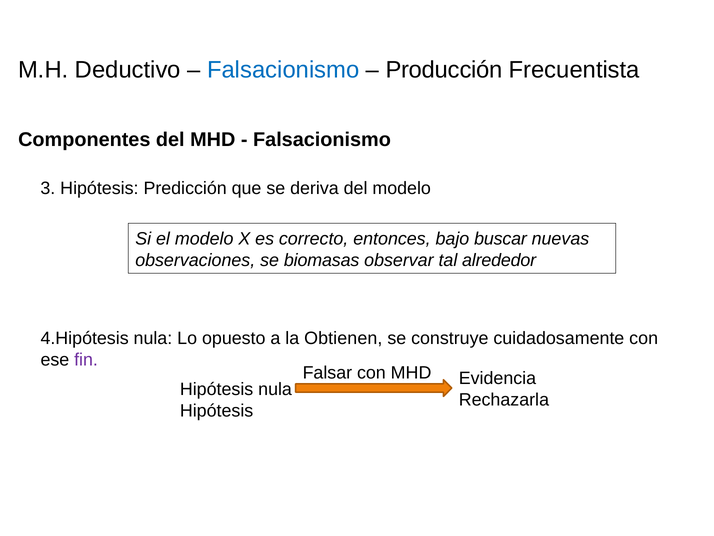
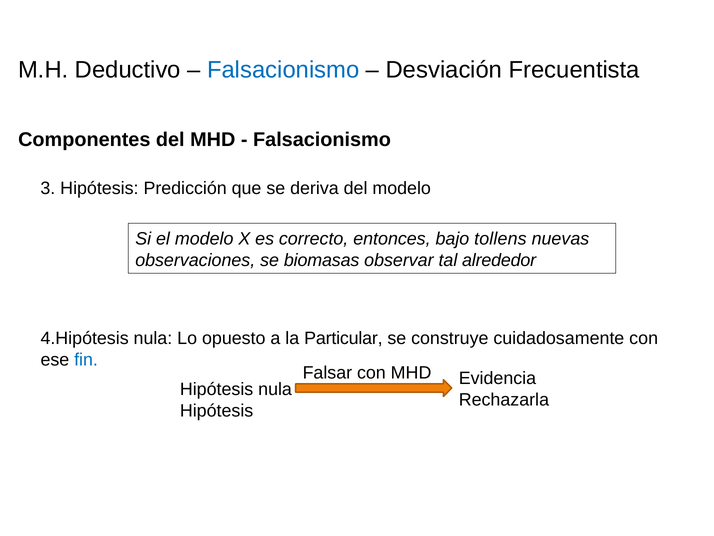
Producción: Producción -> Desviación
buscar: buscar -> tollens
Obtienen: Obtienen -> Particular
fin colour: purple -> blue
